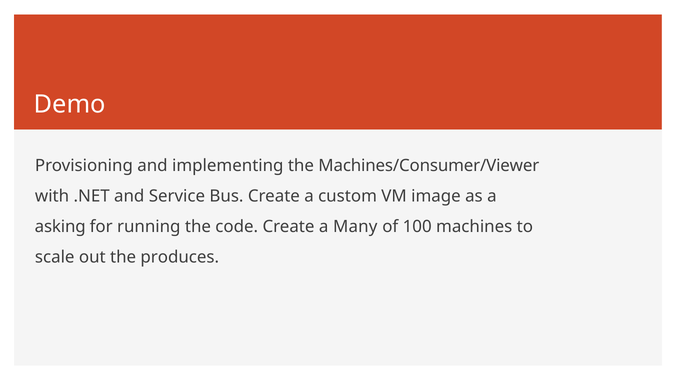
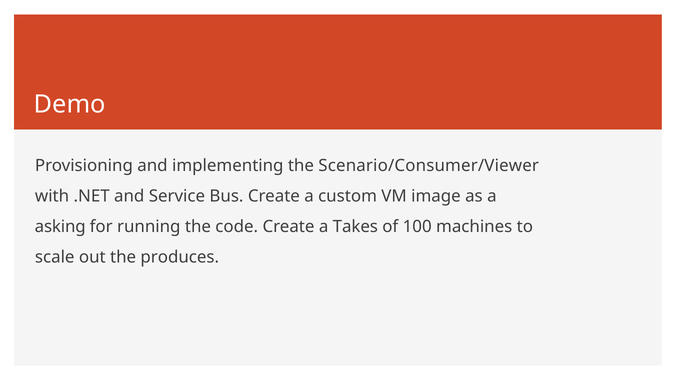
Machines/Consumer/Viewer: Machines/Consumer/Viewer -> Scenario/Consumer/Viewer
Many: Many -> Takes
